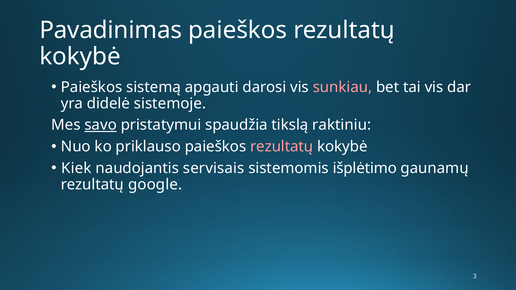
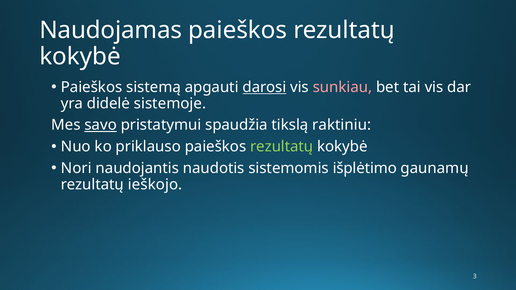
Pavadinimas: Pavadinimas -> Naudojamas
darosi underline: none -> present
rezultatų at (282, 147) colour: pink -> light green
Kiek: Kiek -> Nori
servisais: servisais -> naudotis
google: google -> ieškojo
